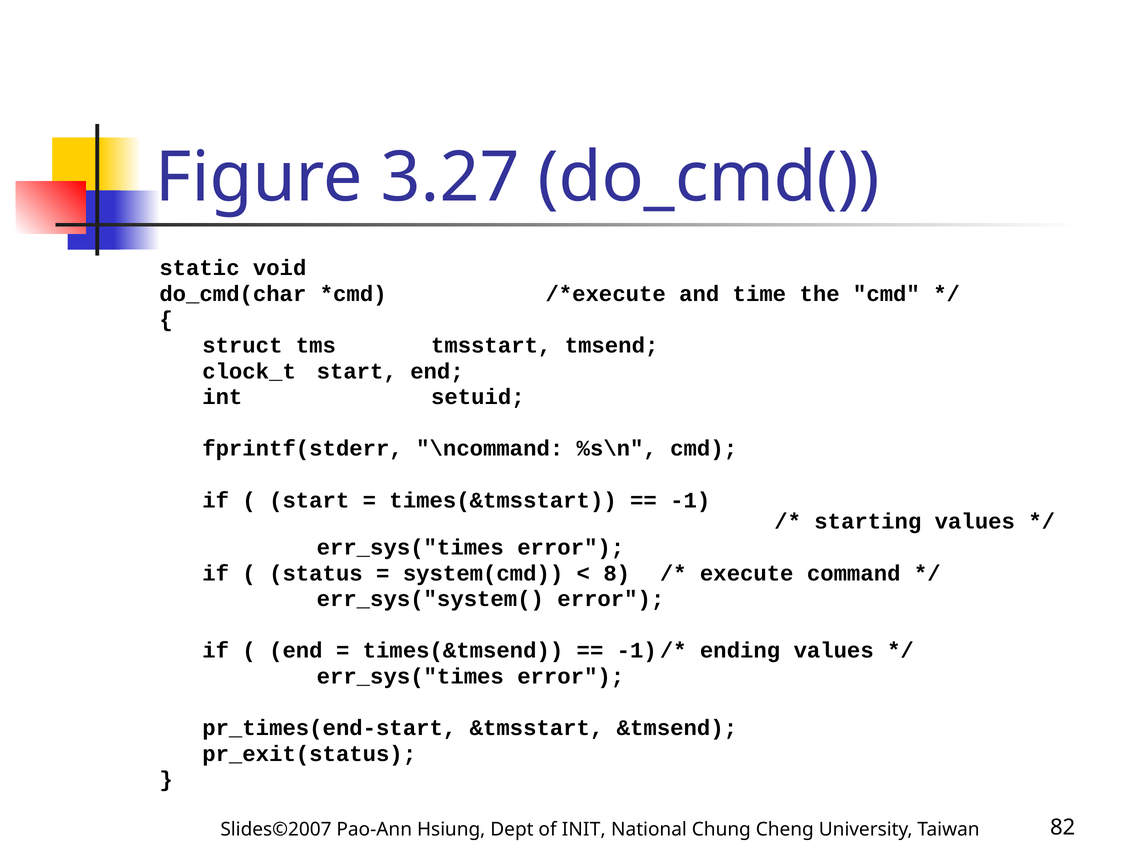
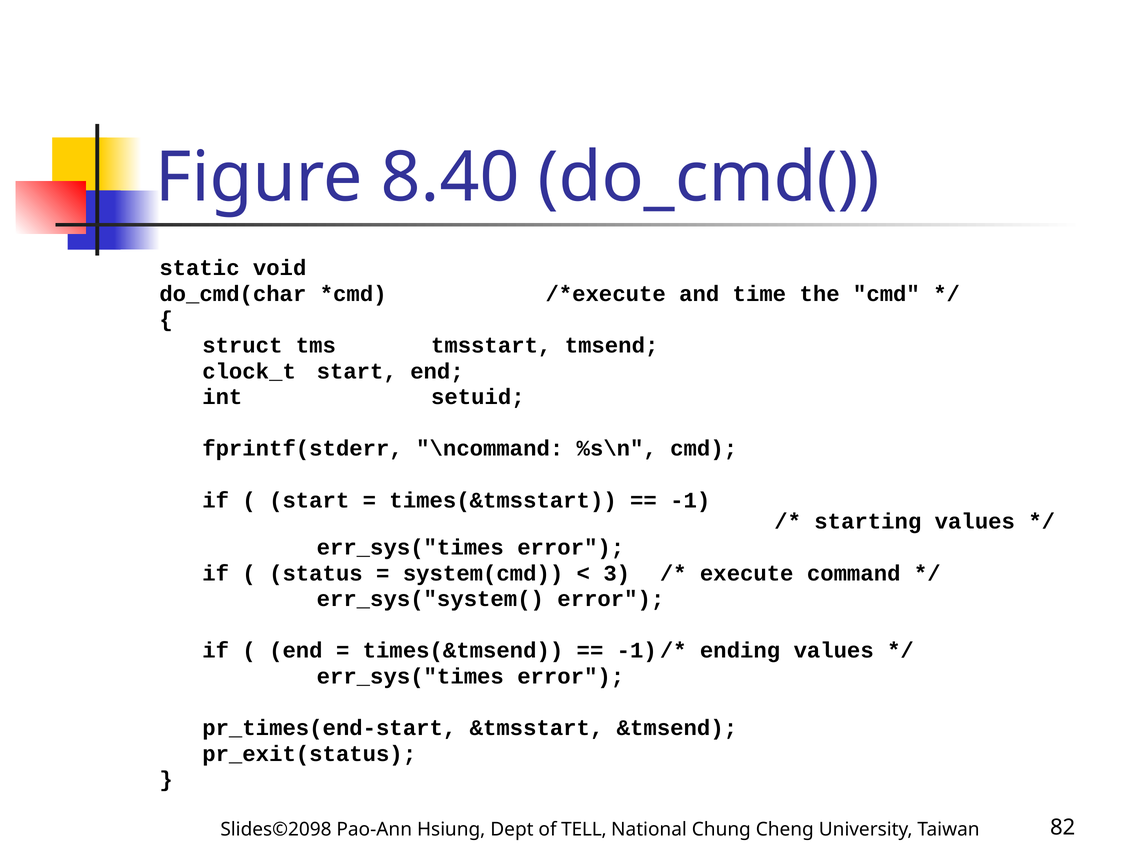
3.27: 3.27 -> 8.40
8: 8 -> 3
Slides©2007: Slides©2007 -> Slides©2098
INIT: INIT -> TELL
